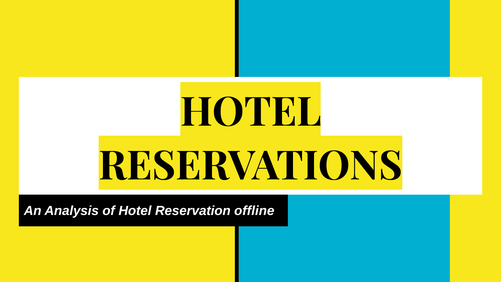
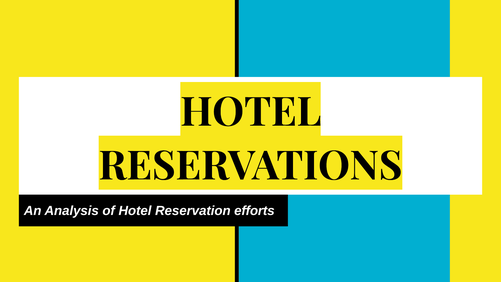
offline: offline -> efforts
